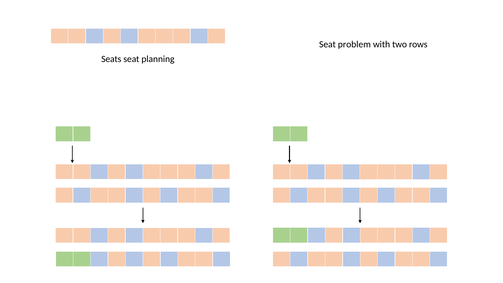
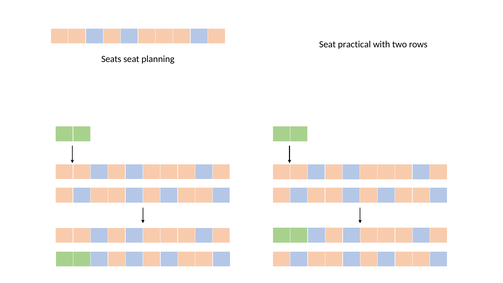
problem: problem -> practical
